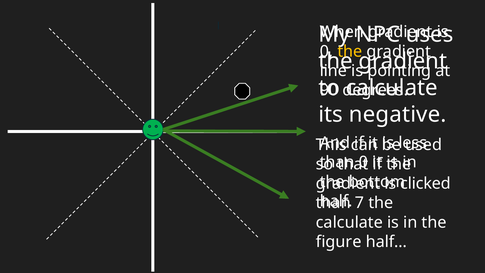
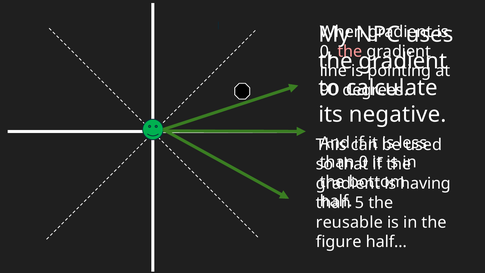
the at (350, 51) colour: yellow -> pink
clicked: clicked -> having
7: 7 -> 5
calculate at (349, 222): calculate -> reusable
